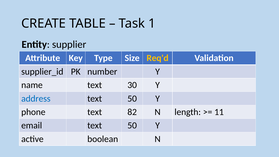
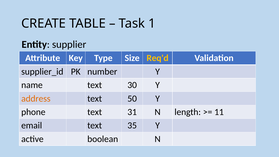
address colour: blue -> orange
82: 82 -> 31
email text 50: 50 -> 35
